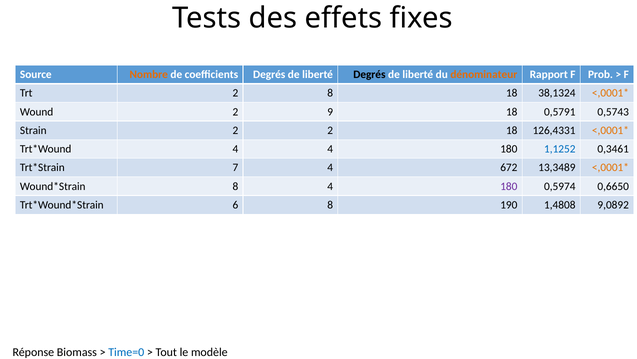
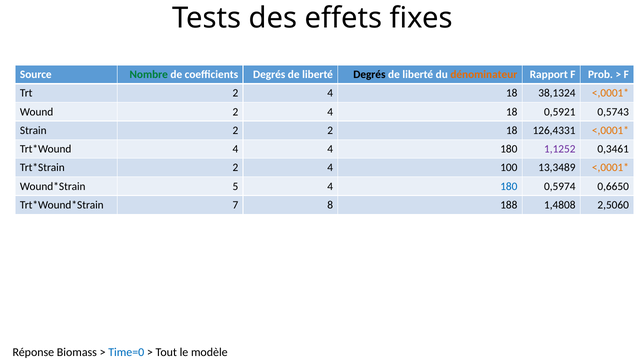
Nombre colour: orange -> green
Trt 2 8: 8 -> 4
Wound 2 9: 9 -> 4
0,5791: 0,5791 -> 0,5921
1,1252 colour: blue -> purple
7 at (235, 167): 7 -> 2
672: 672 -> 100
8 at (235, 186): 8 -> 5
180 at (509, 186) colour: purple -> blue
6: 6 -> 7
190: 190 -> 188
9,0892: 9,0892 -> 2,5060
